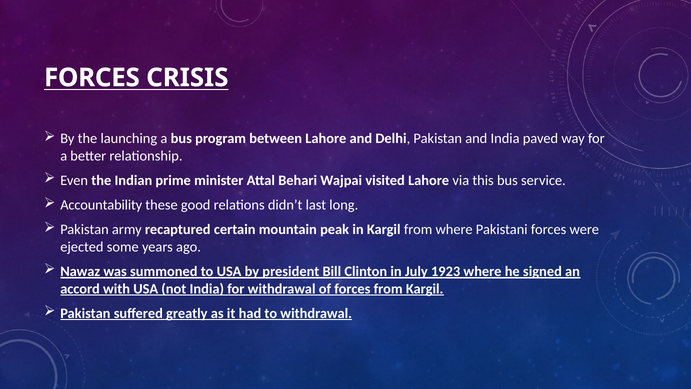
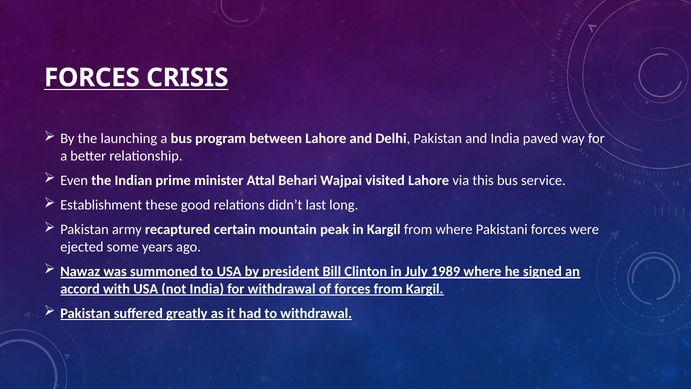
Accountability: Accountability -> Establishment
1923: 1923 -> 1989
